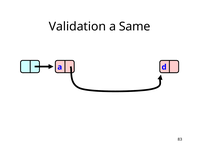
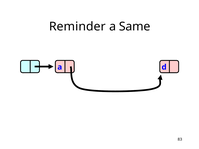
Validation: Validation -> Reminder
